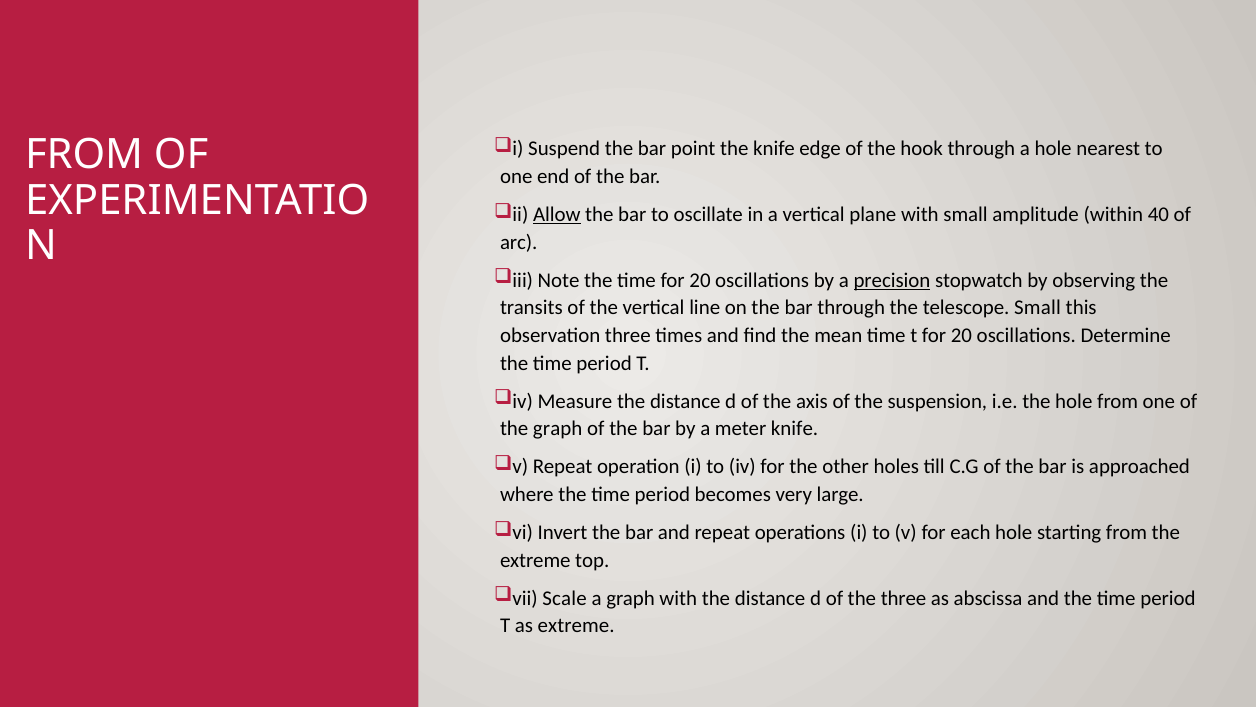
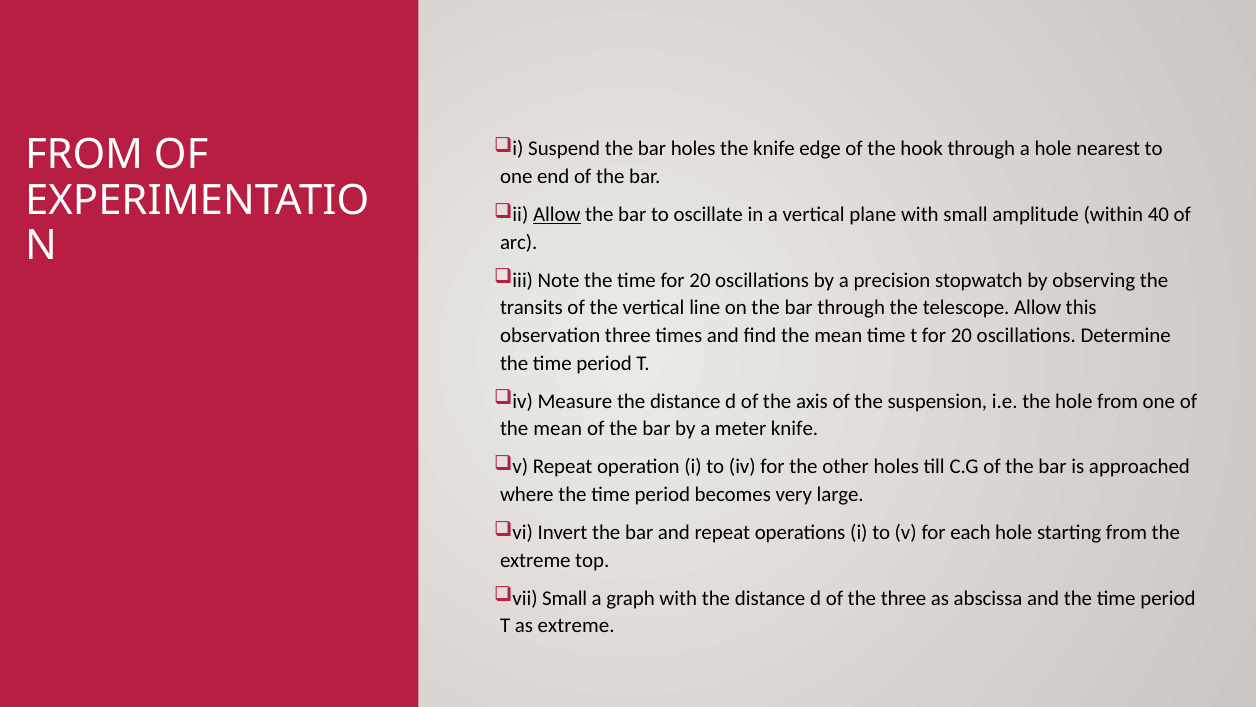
bar point: point -> holes
precision underline: present -> none
telescope Small: Small -> Allow
graph at (558, 429): graph -> mean
Scale at (565, 598): Scale -> Small
